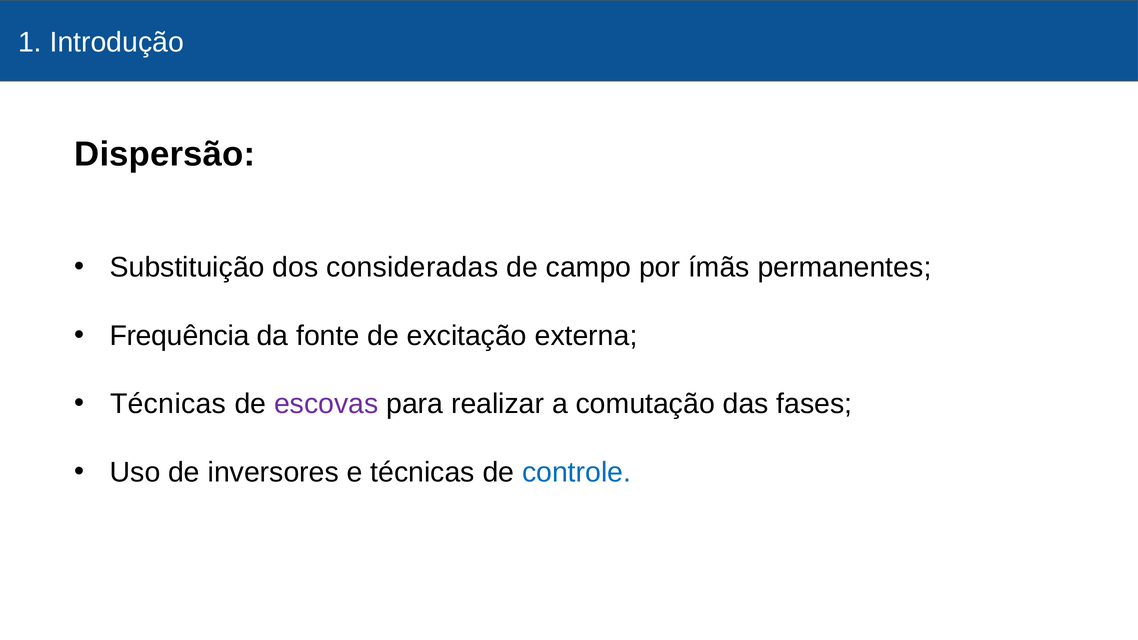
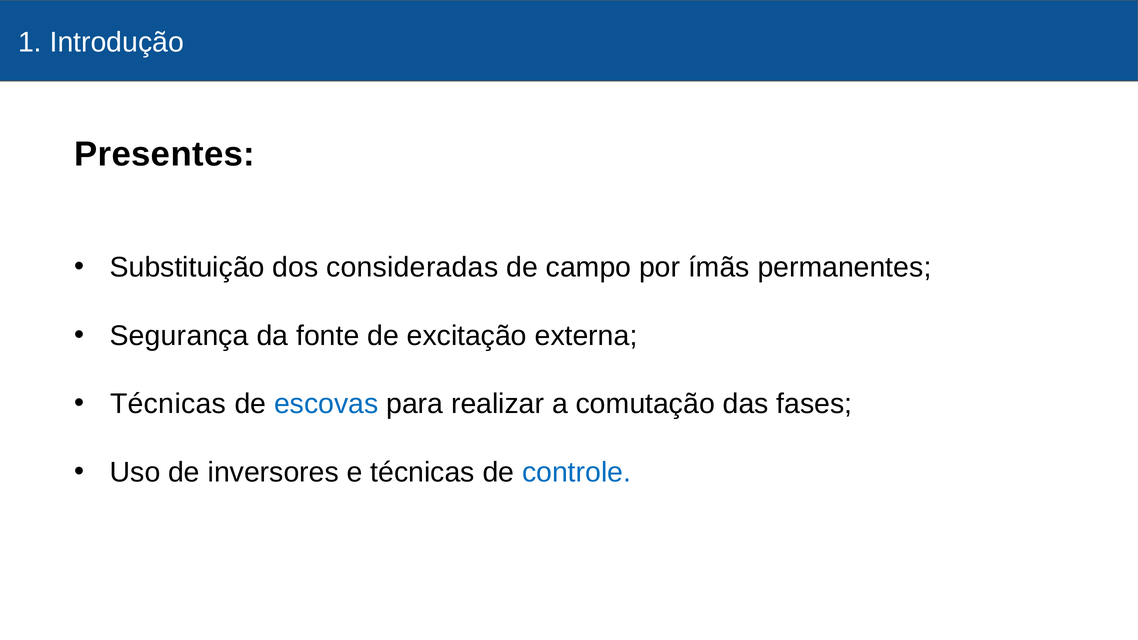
Dispersão: Dispersão -> Presentes
Frequência: Frequência -> Segurança
escovas colour: purple -> blue
